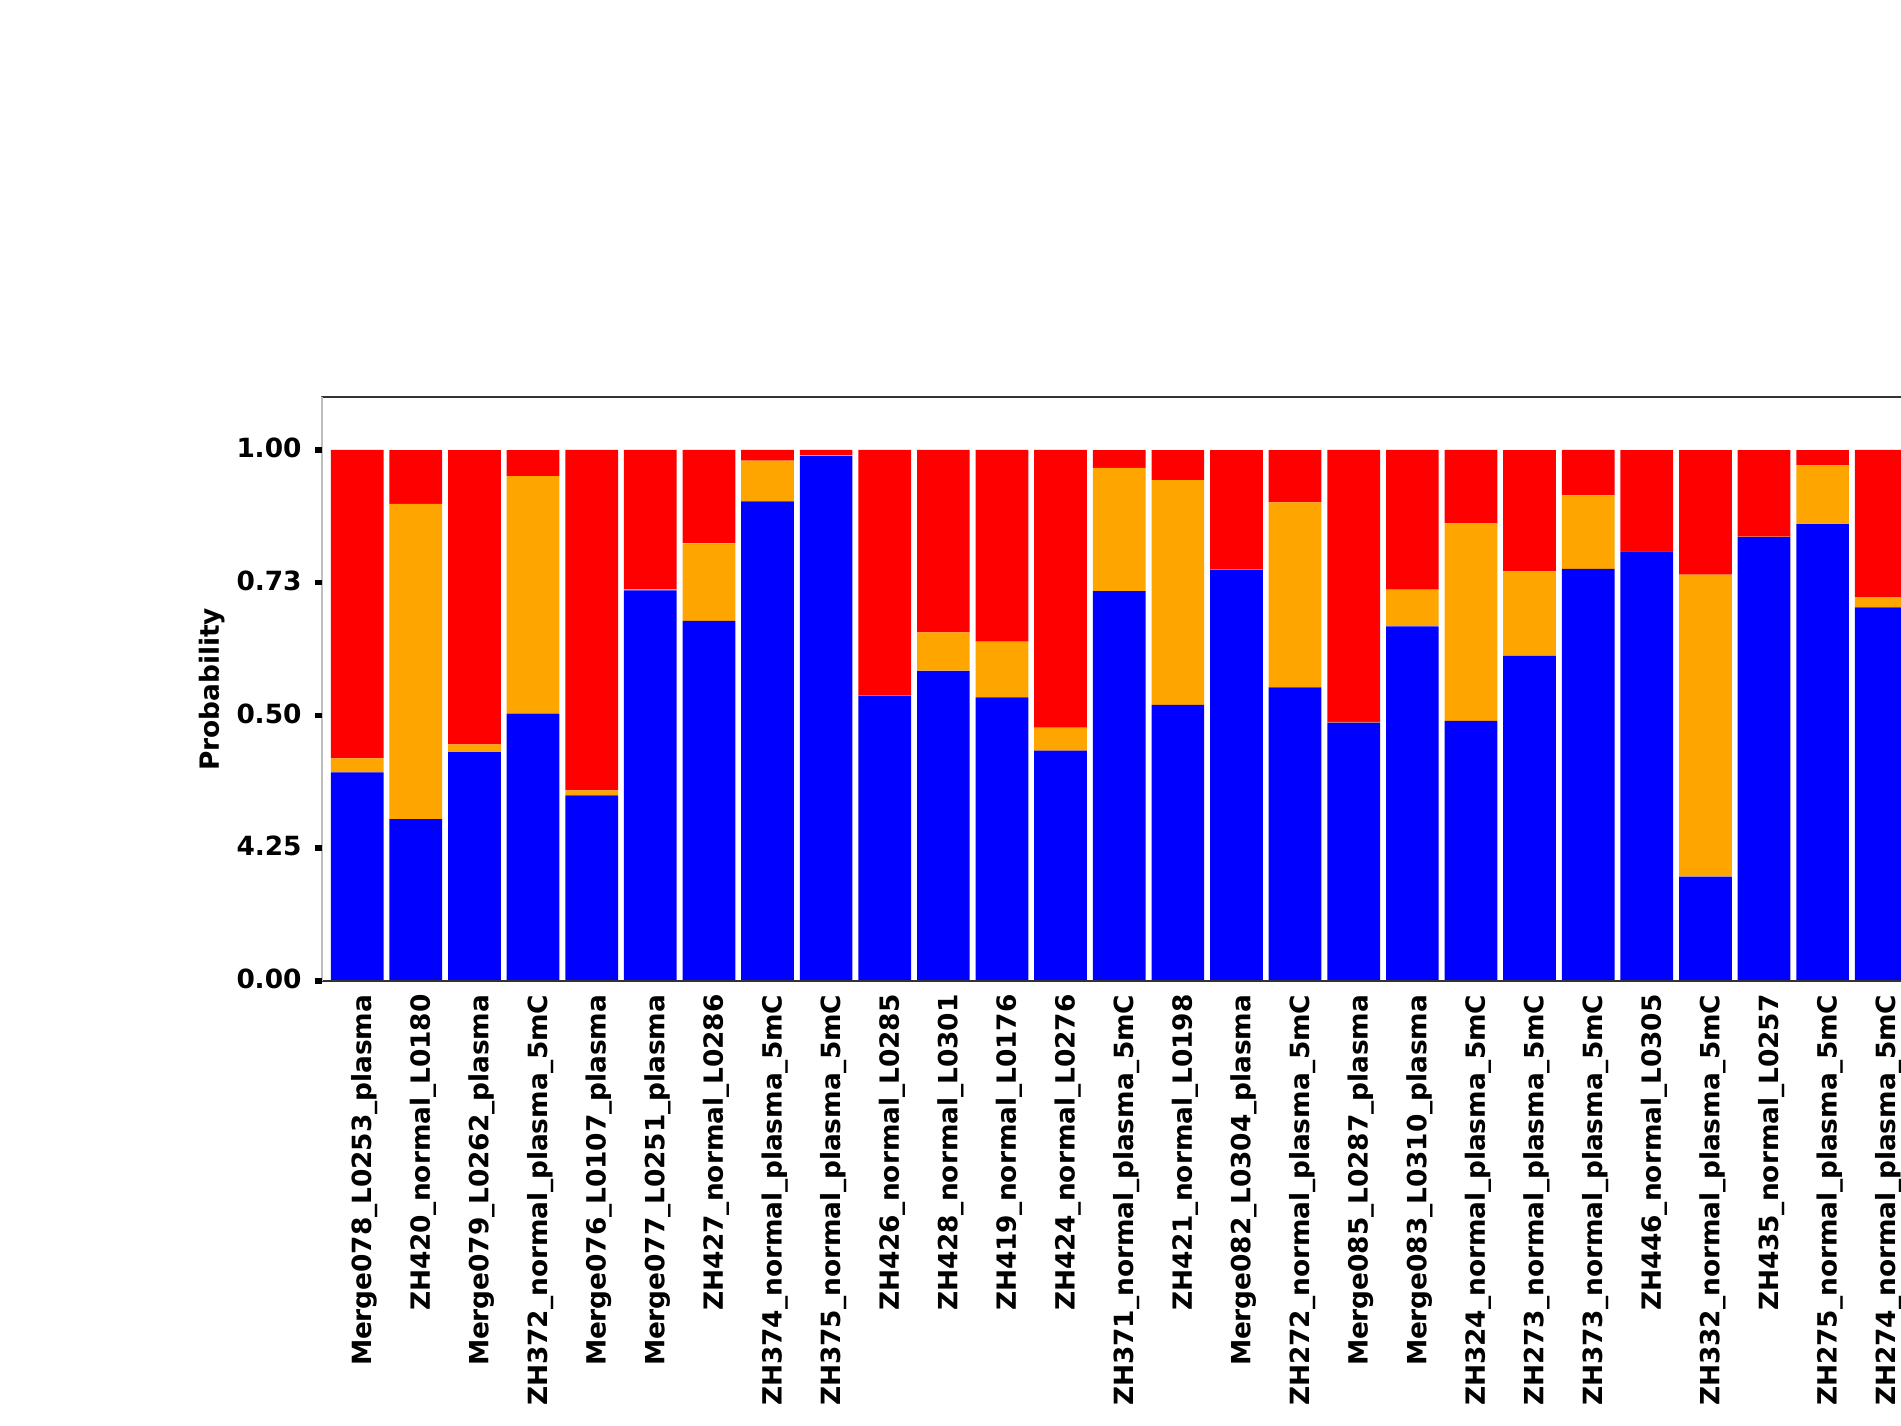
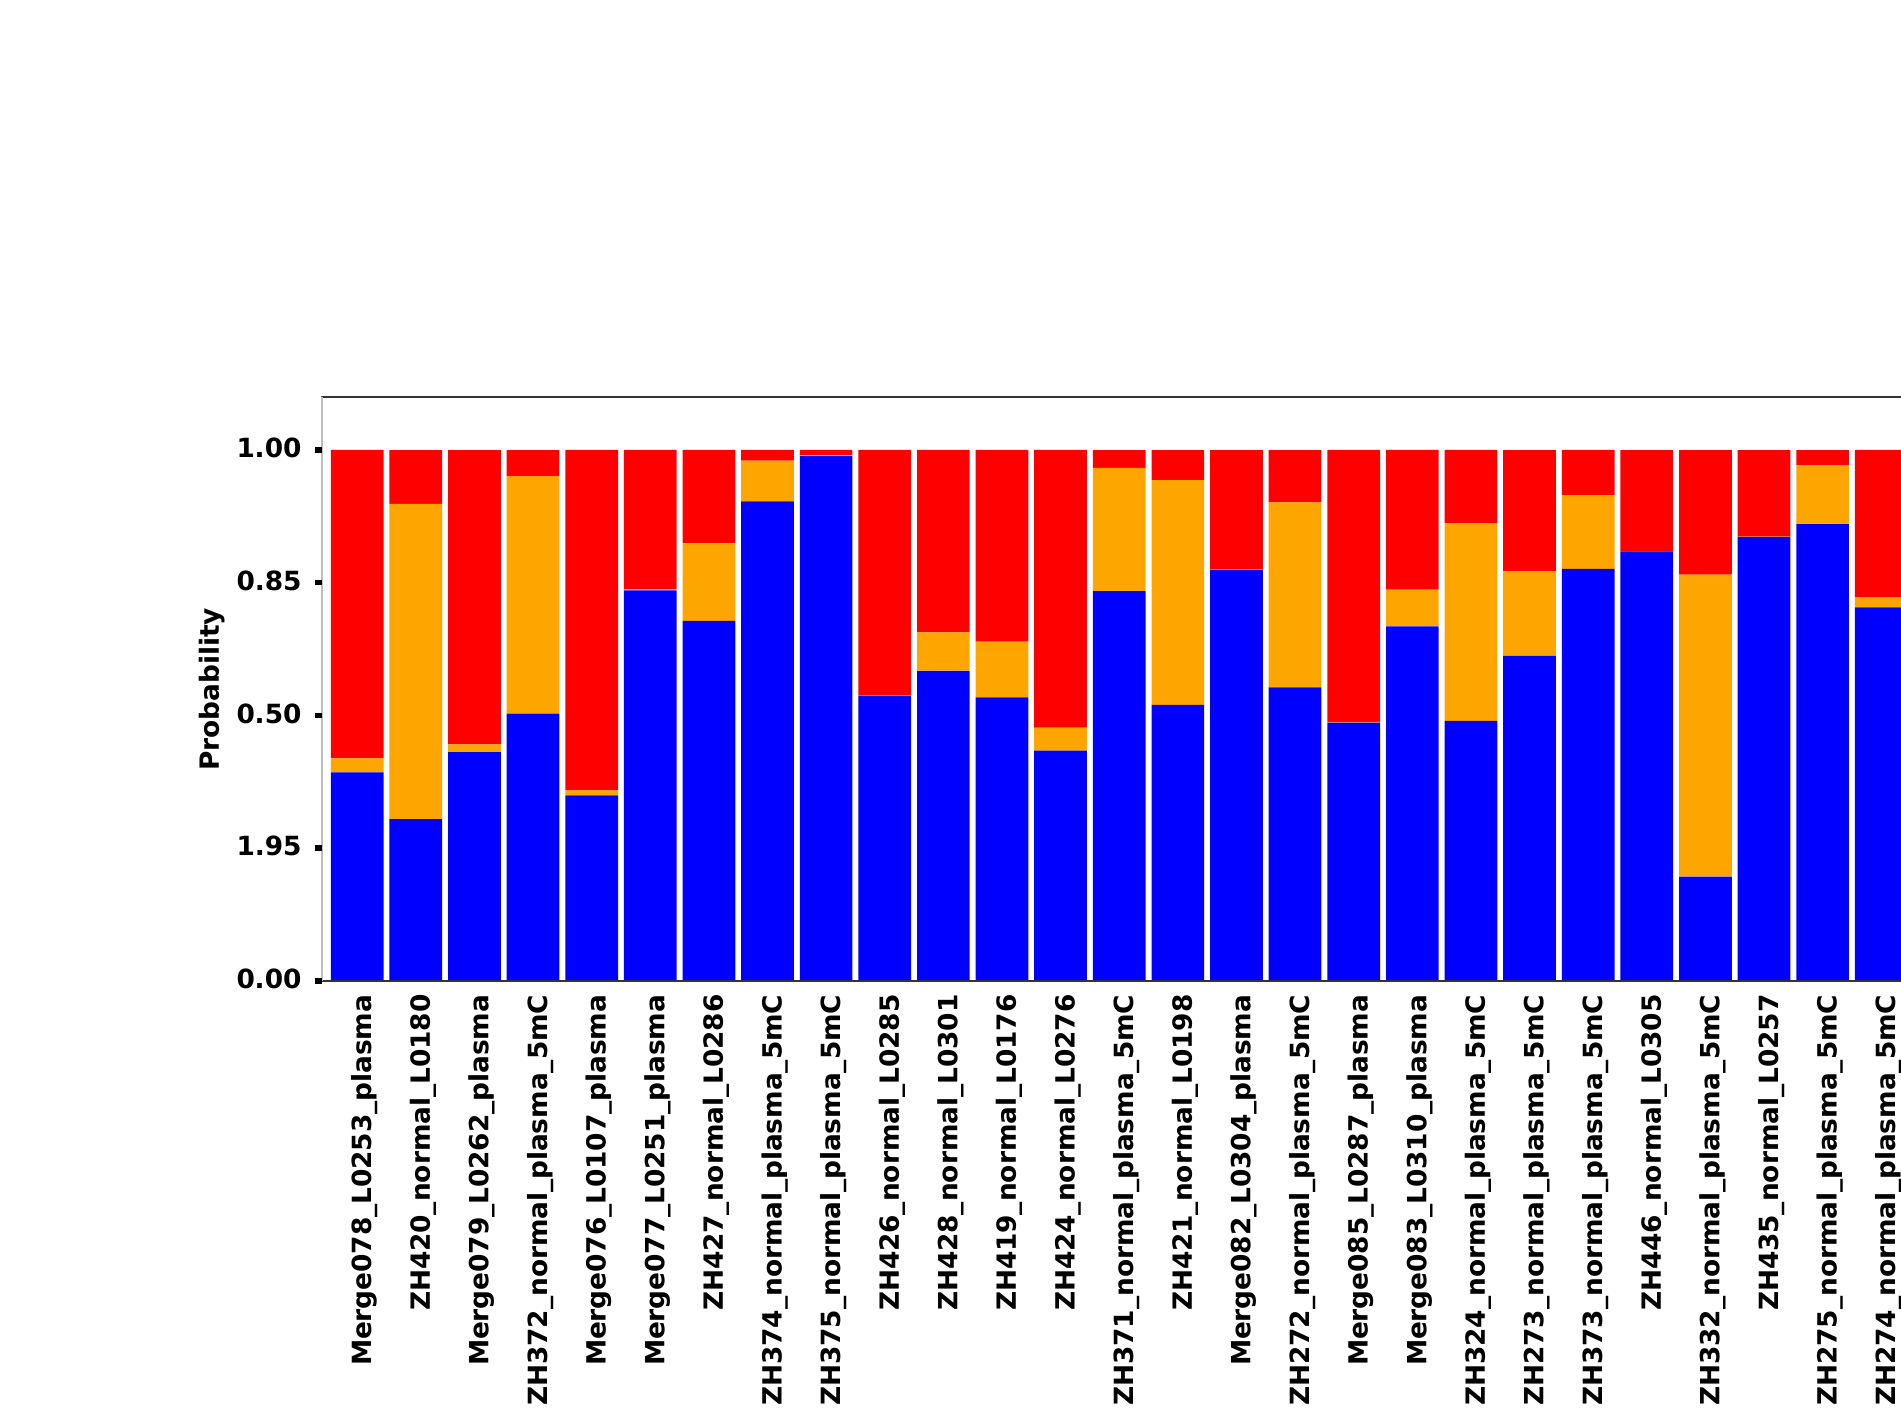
0.73: 0.73 -> 0.85
4.25: 4.25 -> 1.95
